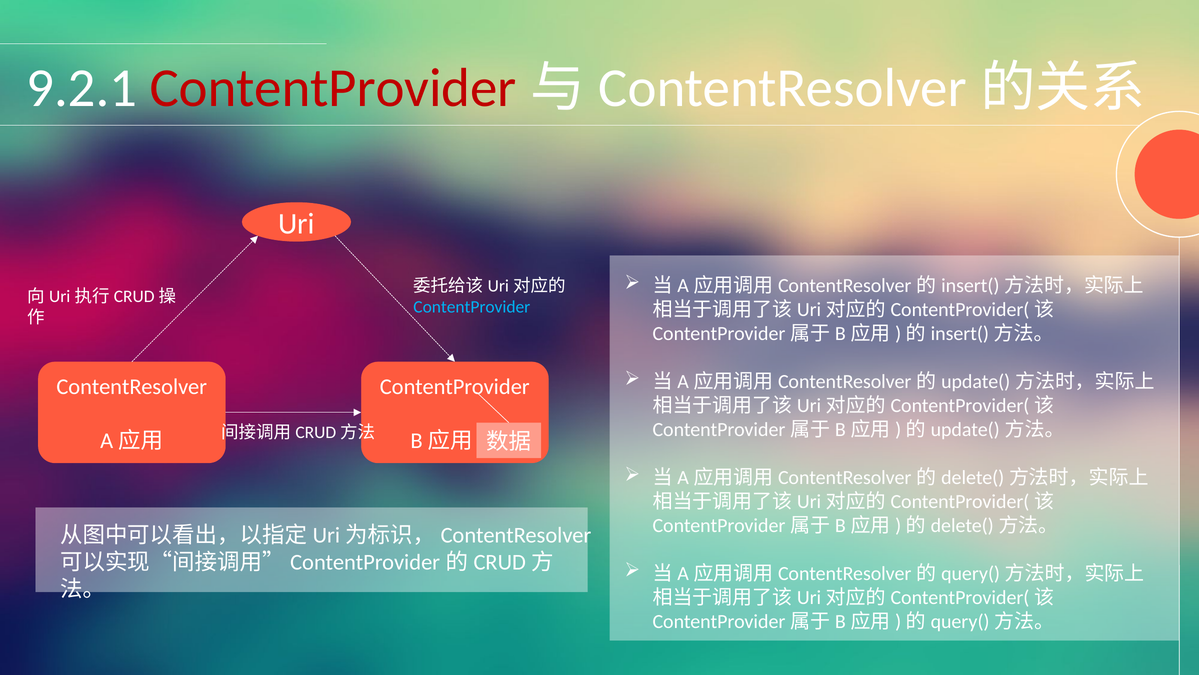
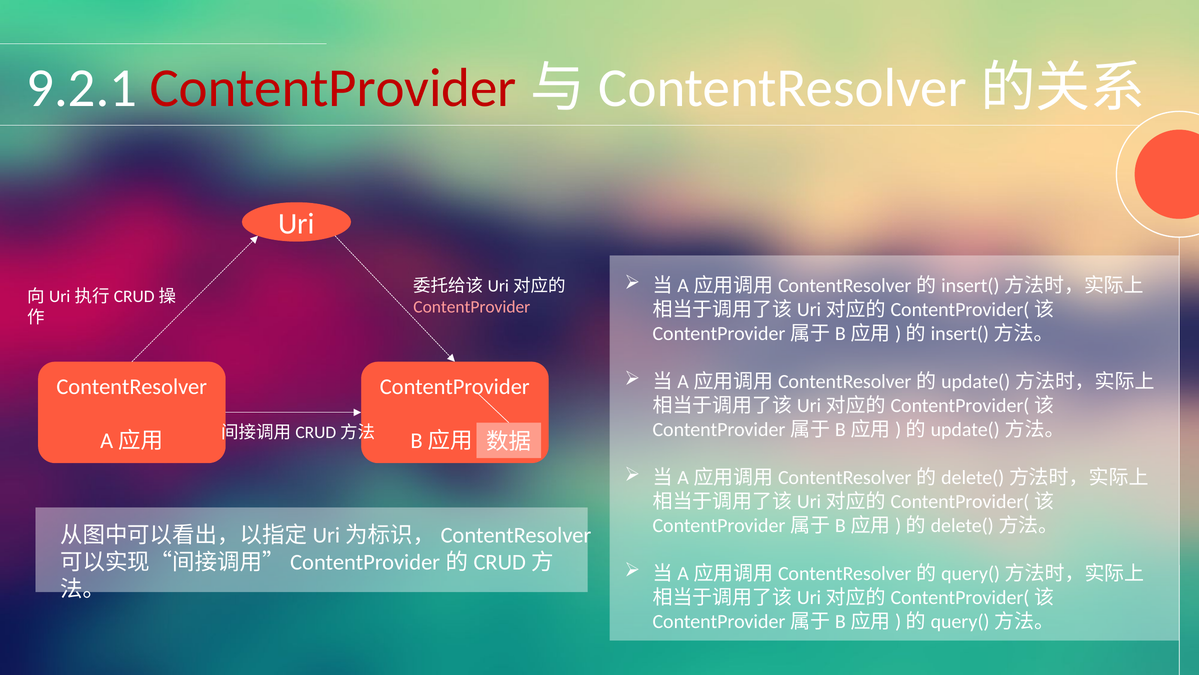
ContentProvider at (472, 307) colour: light blue -> pink
